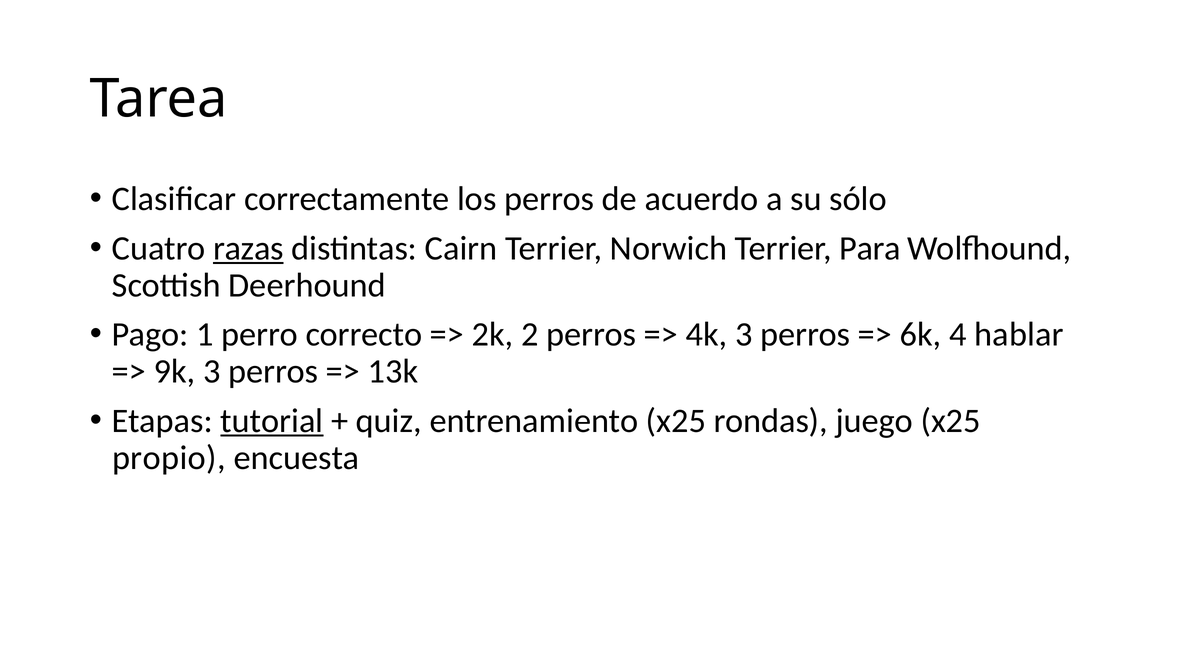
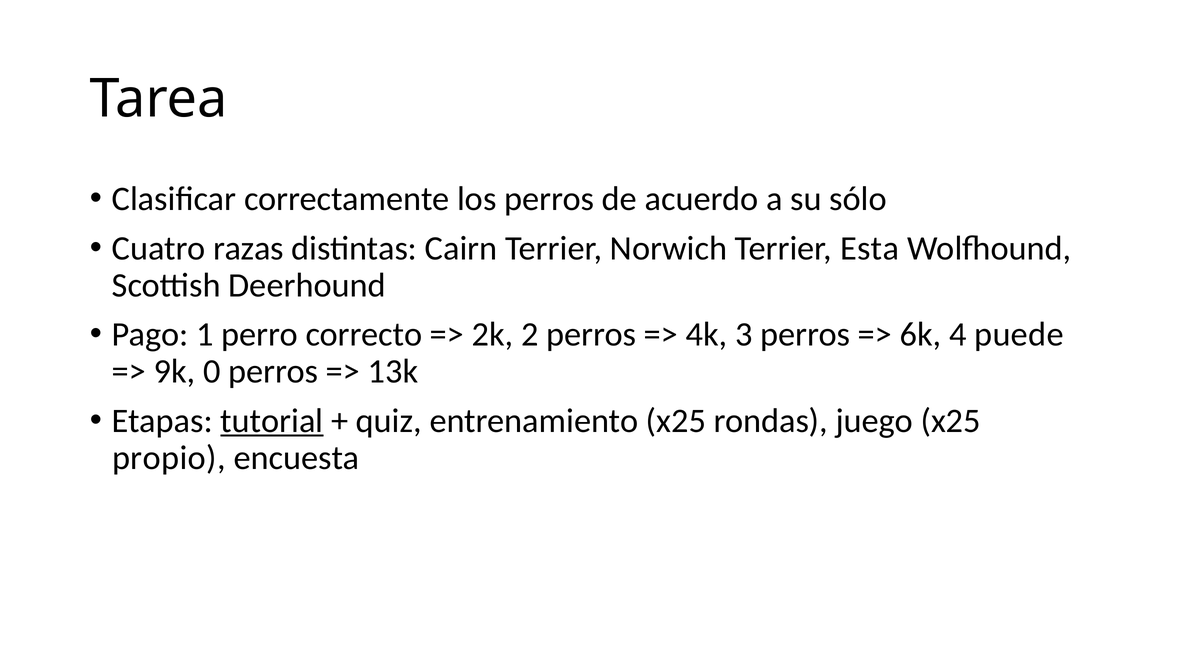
razas underline: present -> none
Para: Para -> Esta
hablar: hablar -> puede
9k 3: 3 -> 0
